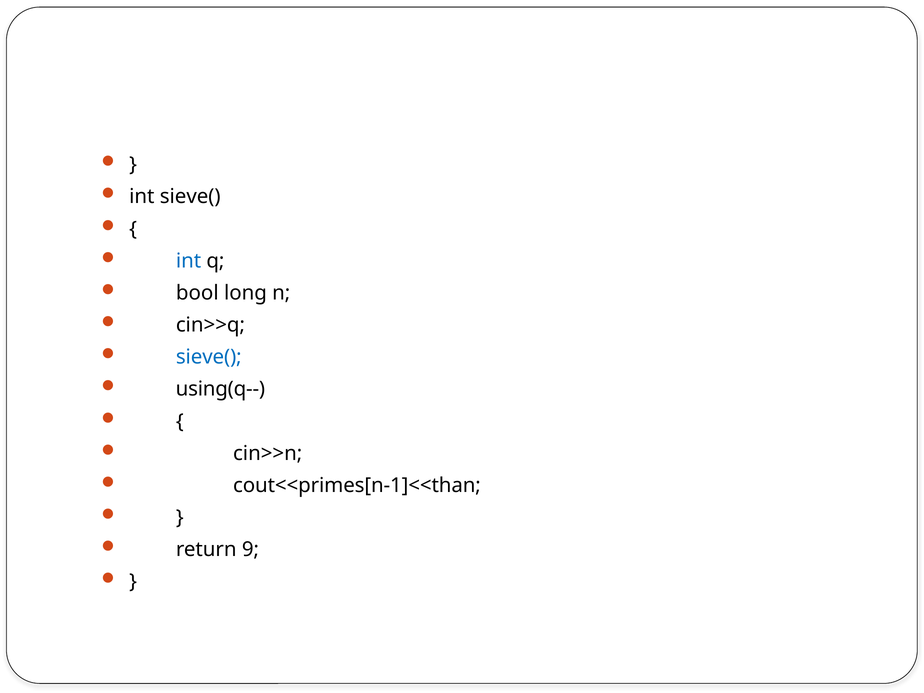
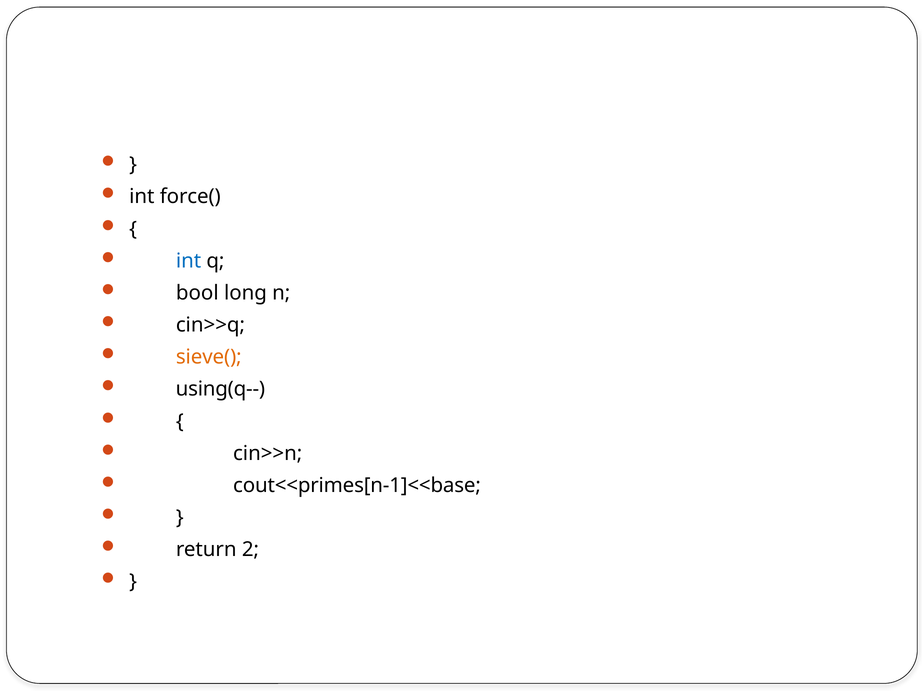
int sieve(: sieve( -> force(
sieve( at (209, 357) colour: blue -> orange
cout<<primes[n-1]<<than: cout<<primes[n-1]<<than -> cout<<primes[n-1]<<base
9: 9 -> 2
